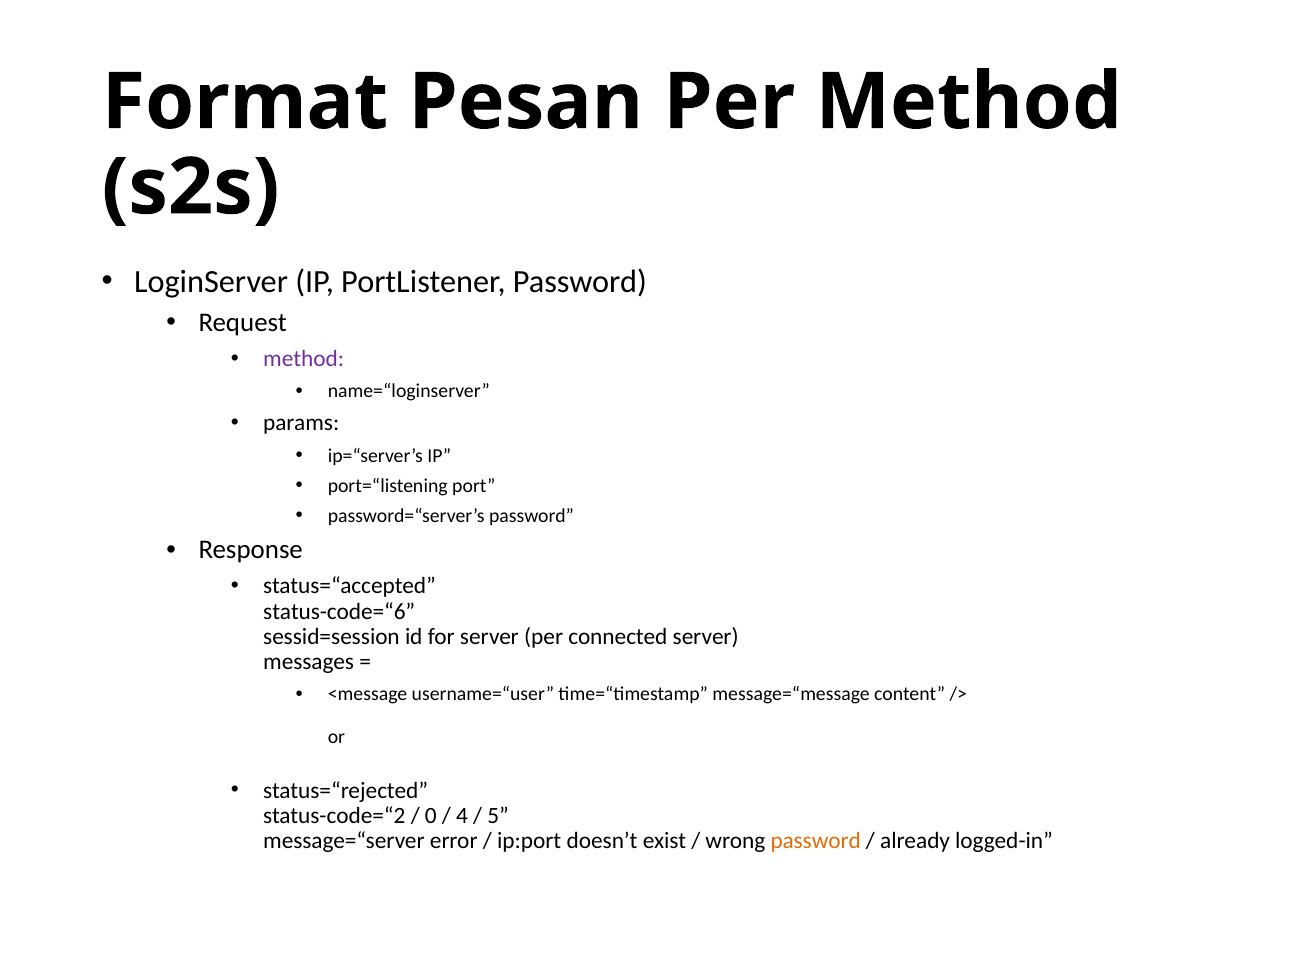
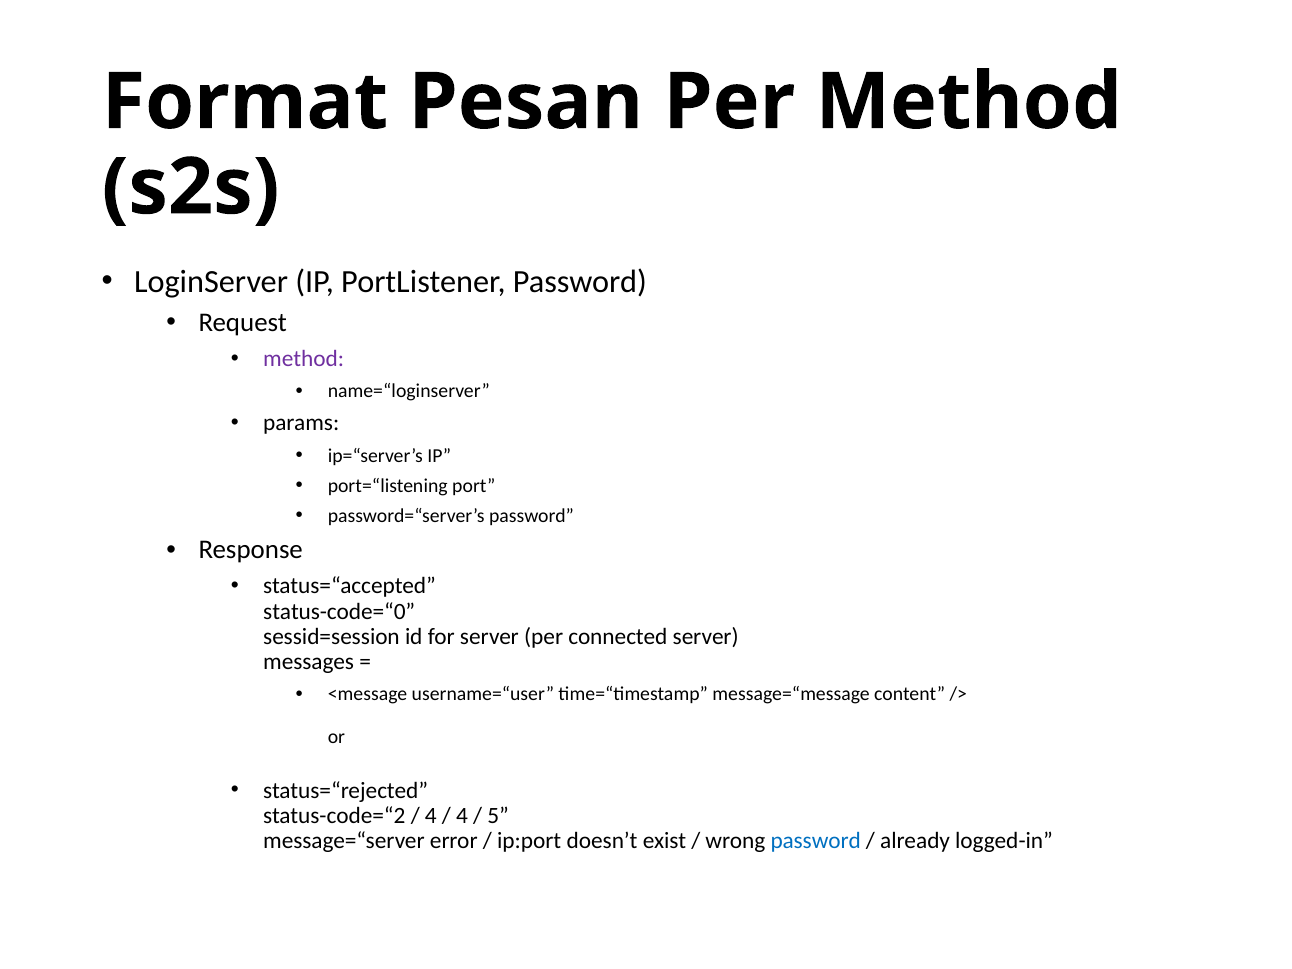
status-code=“6: status-code=“6 -> status-code=“0
0 at (431, 816): 0 -> 4
password at (816, 841) colour: orange -> blue
